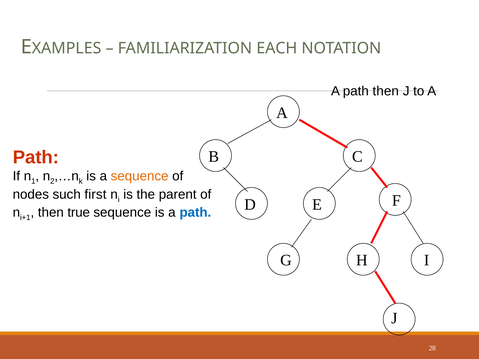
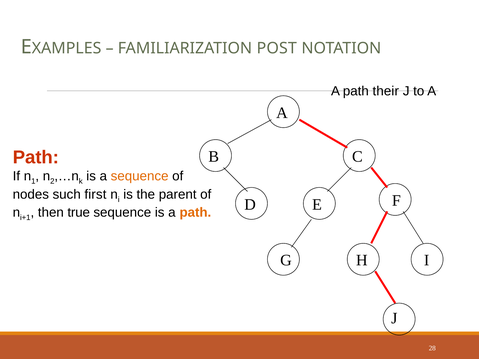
EACH: EACH -> POST
path then: then -> their
path at (195, 213) colour: blue -> orange
